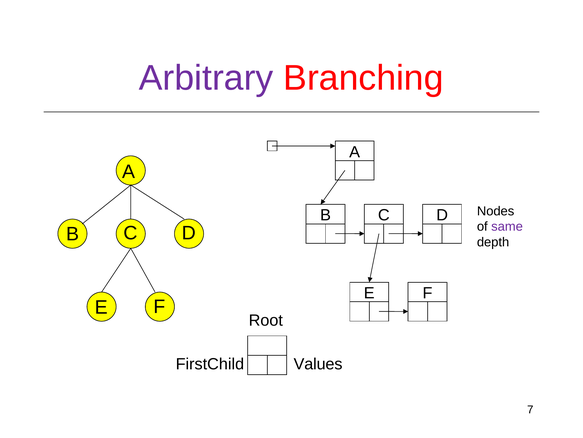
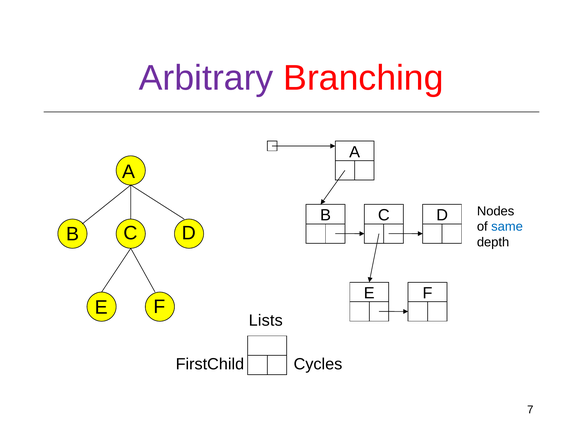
same colour: purple -> blue
Root: Root -> Lists
Values: Values -> Cycles
